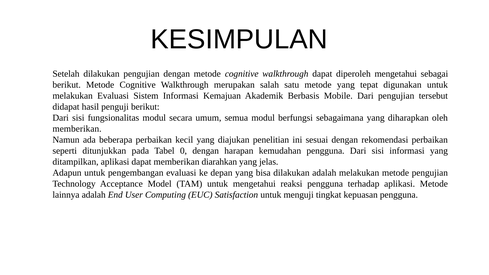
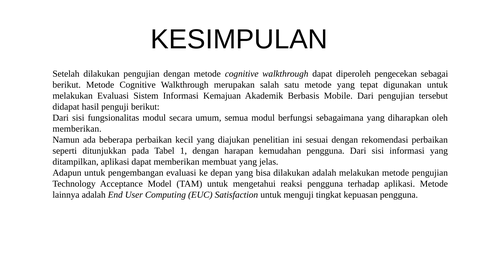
diperoleh mengetahui: mengetahui -> pengecekan
0: 0 -> 1
diarahkan: diarahkan -> membuat
